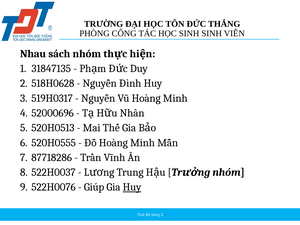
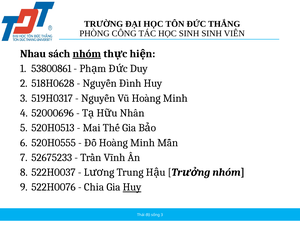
nhóm at (87, 54) underline: none -> present
31847135: 31847135 -> 53800861
87718286: 87718286 -> 52675233
Giúp: Giúp -> Chia
